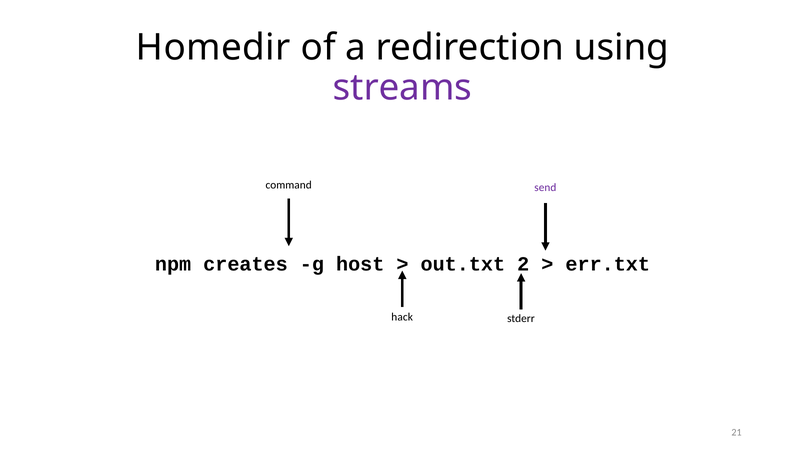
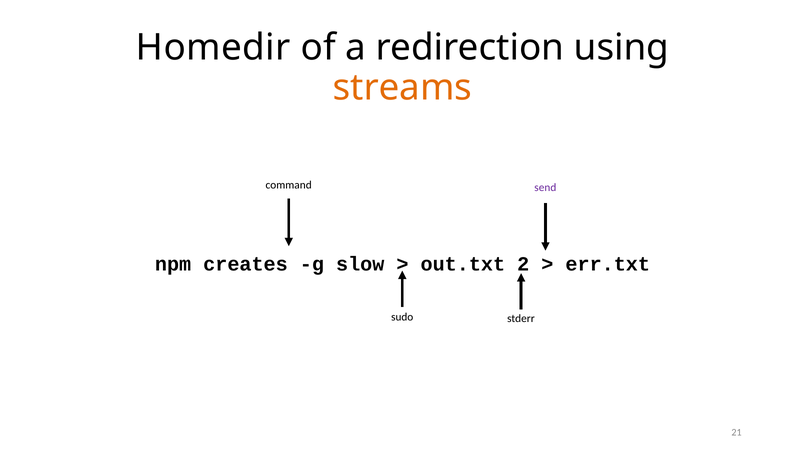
streams colour: purple -> orange
host: host -> slow
hack: hack -> sudo
